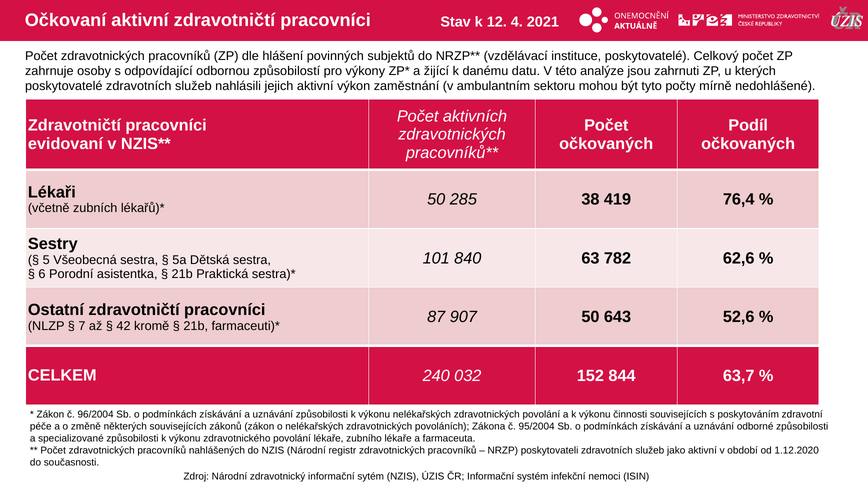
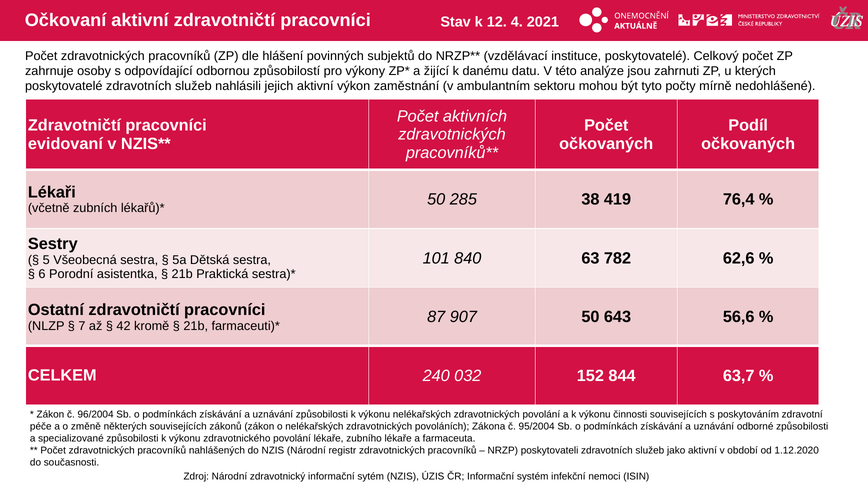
52,6: 52,6 -> 56,6
